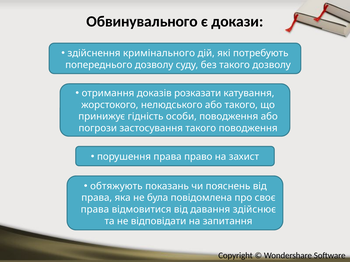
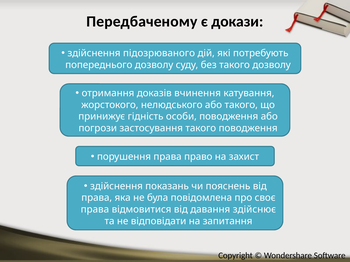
Обвинувального: Обвинувального -> Передбаченому
кримінального: кримінального -> підозрюваного
розказати: розказати -> вчинення
обтяжують at (116, 186): обтяжують -> здійснення
